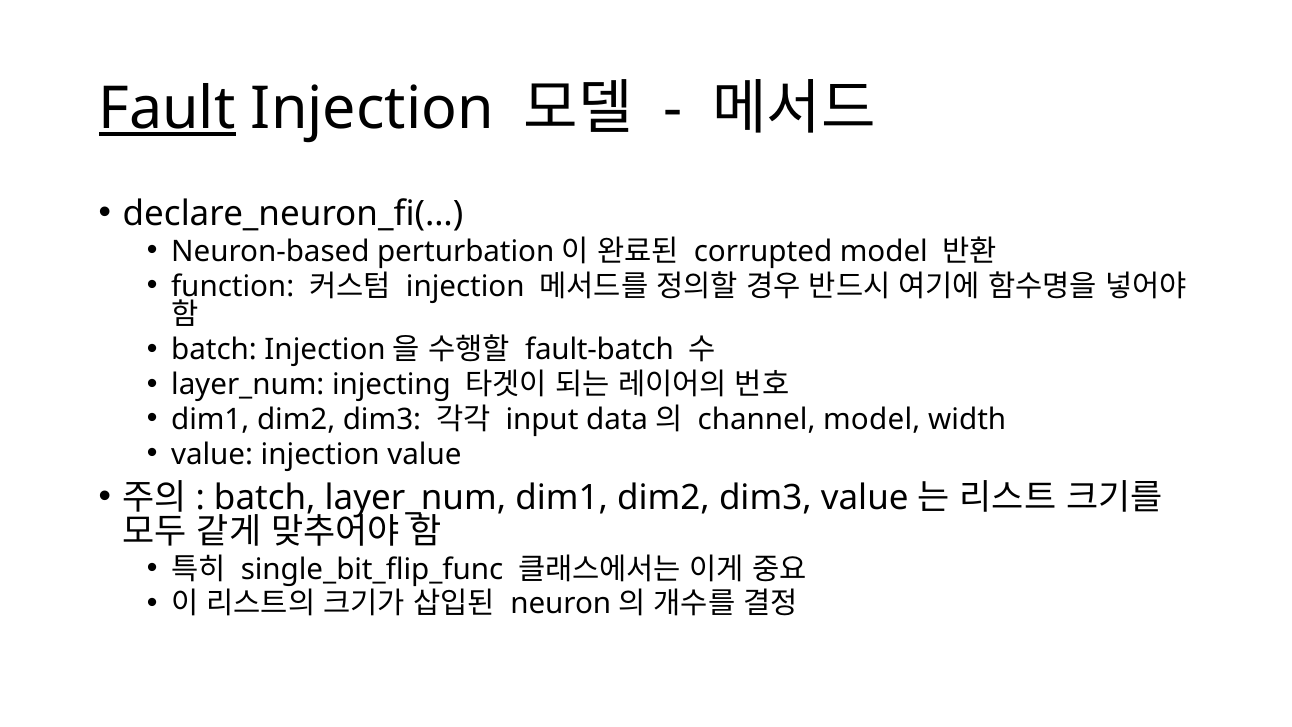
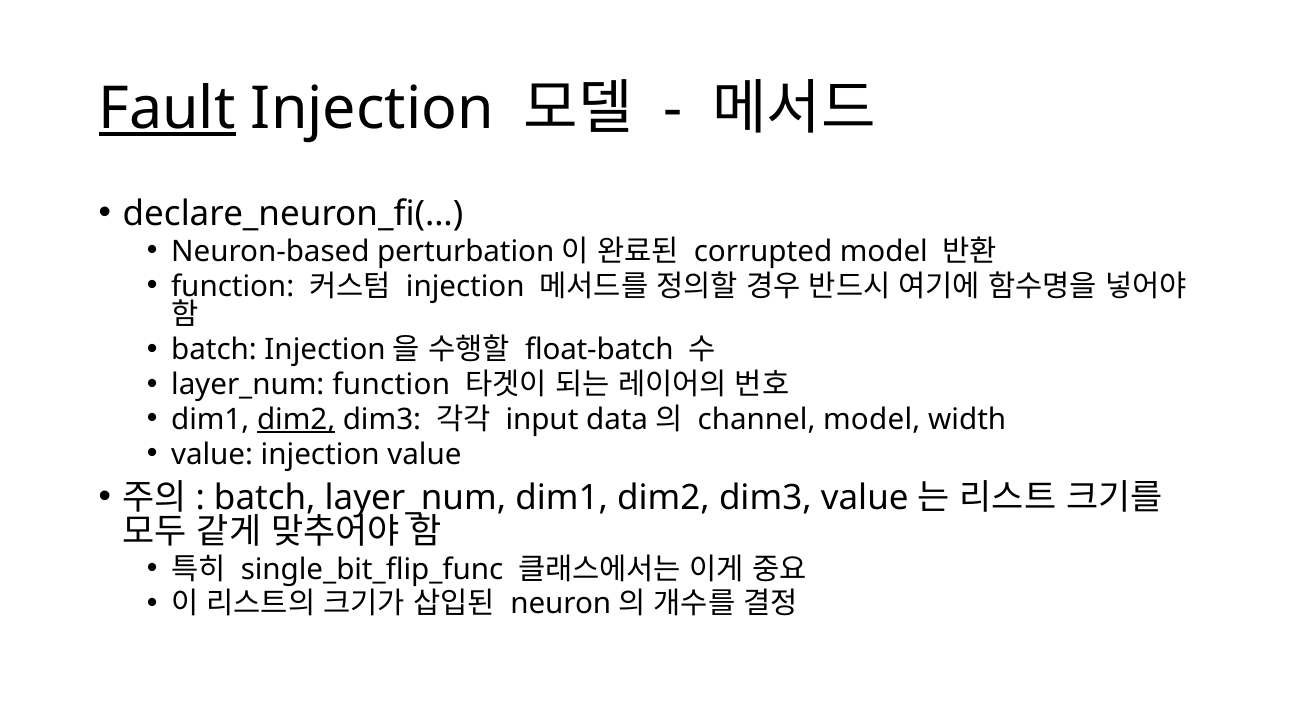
fault-batch: fault-batch -> float-batch
layer_num injecting: injecting -> function
dim2 at (296, 419) underline: none -> present
